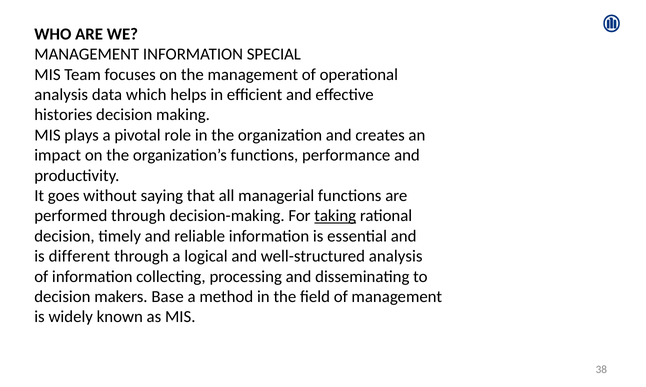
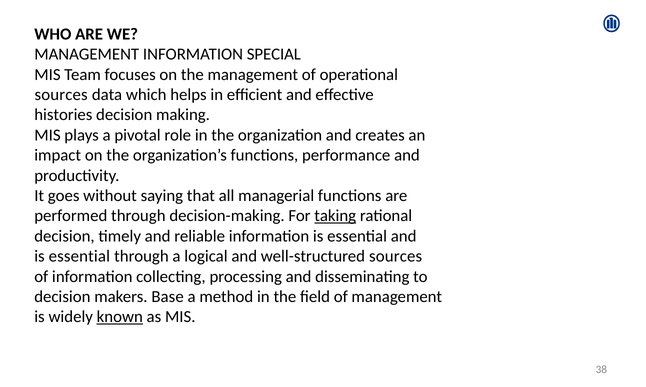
analysis at (61, 95): analysis -> sources
different at (79, 256): different -> essential
well-structured analysis: analysis -> sources
known underline: none -> present
